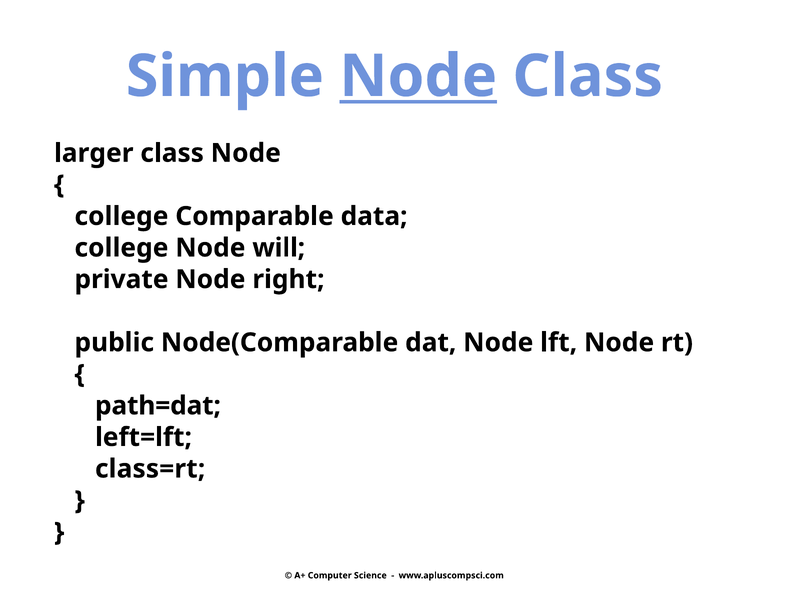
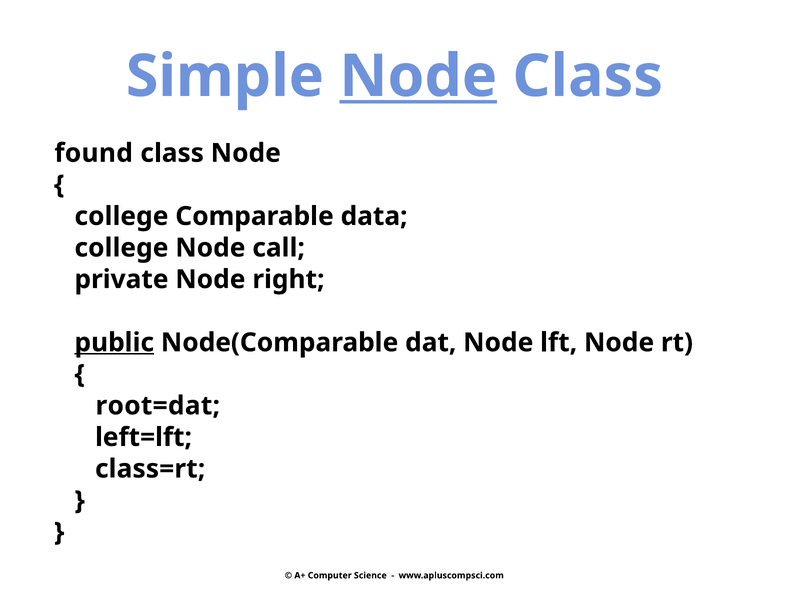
larger: larger -> found
will: will -> call
public underline: none -> present
path=dat: path=dat -> root=dat
